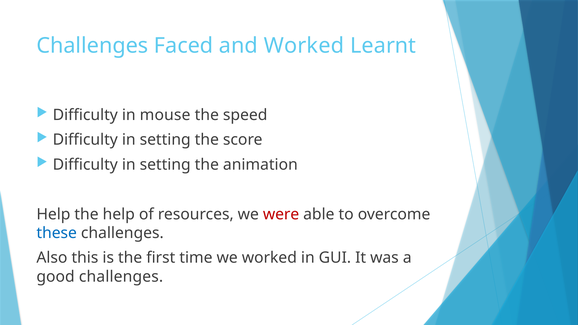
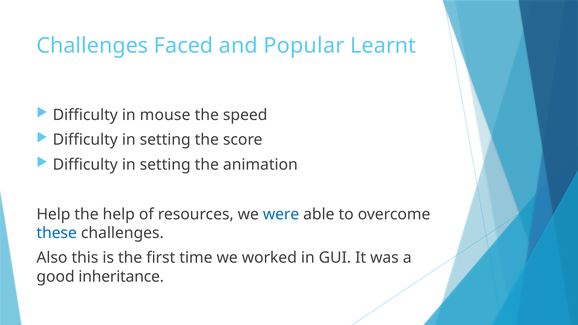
and Worked: Worked -> Popular
were colour: red -> blue
good challenges: challenges -> inheritance
